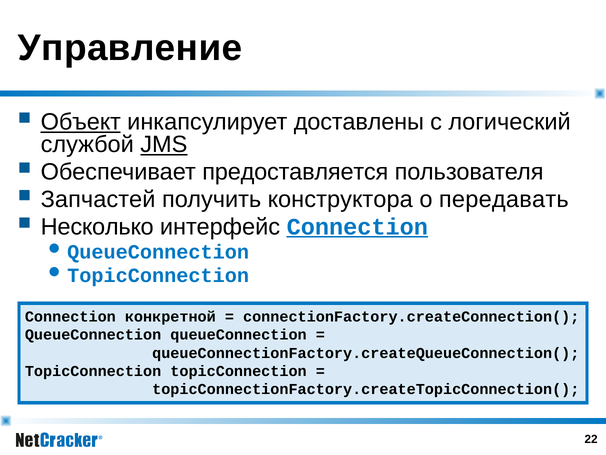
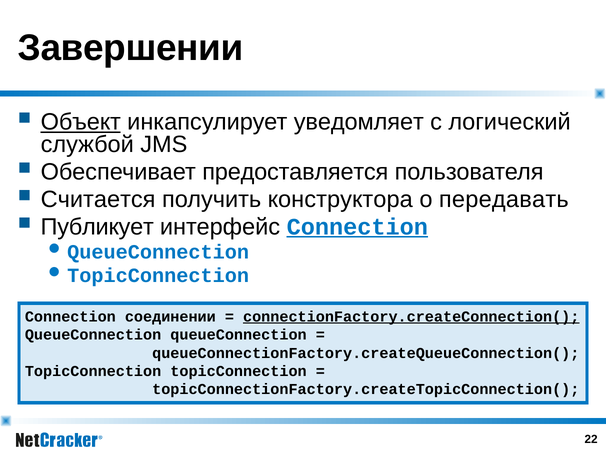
Управление: Управление -> Завершении
доставлены: доставлены -> уведомляет
JMS underline: present -> none
Запчастей: Запчастей -> Считается
Несколько: Несколько -> Публикует
конкретной: конкретной -> соединении
connectionFactory.createConnection( underline: none -> present
